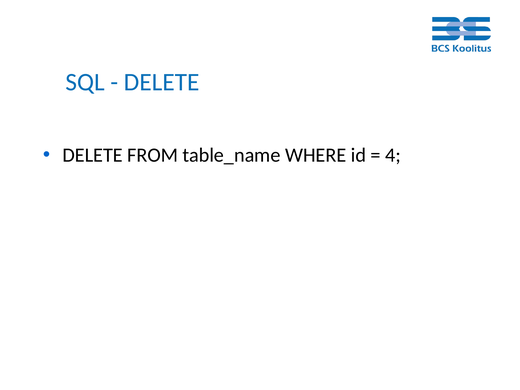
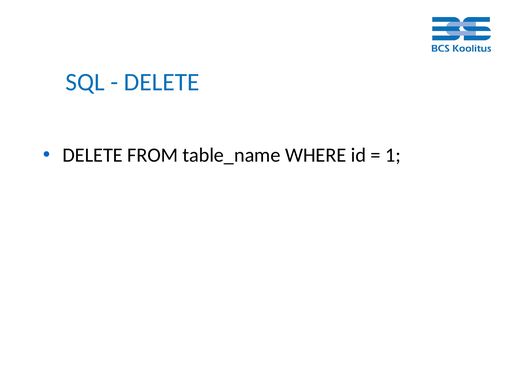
4: 4 -> 1
